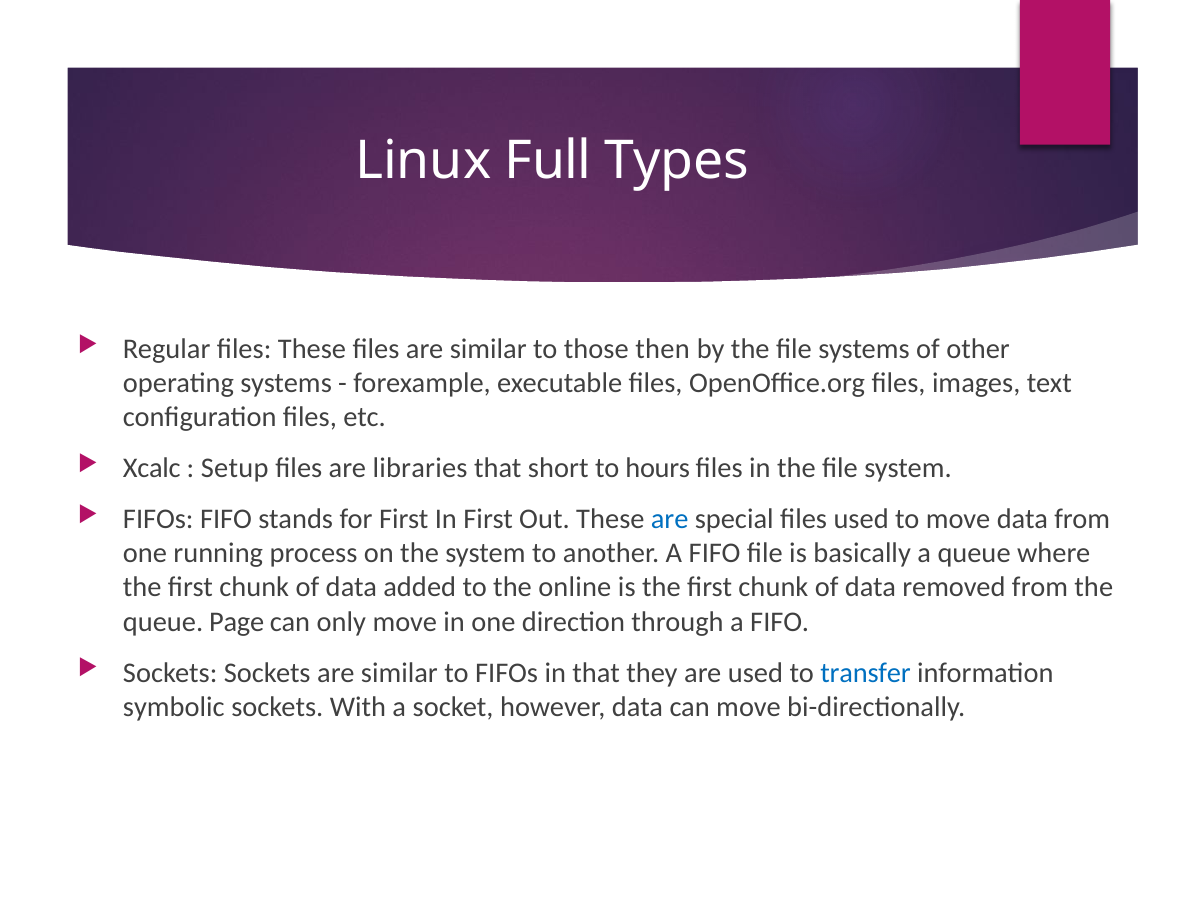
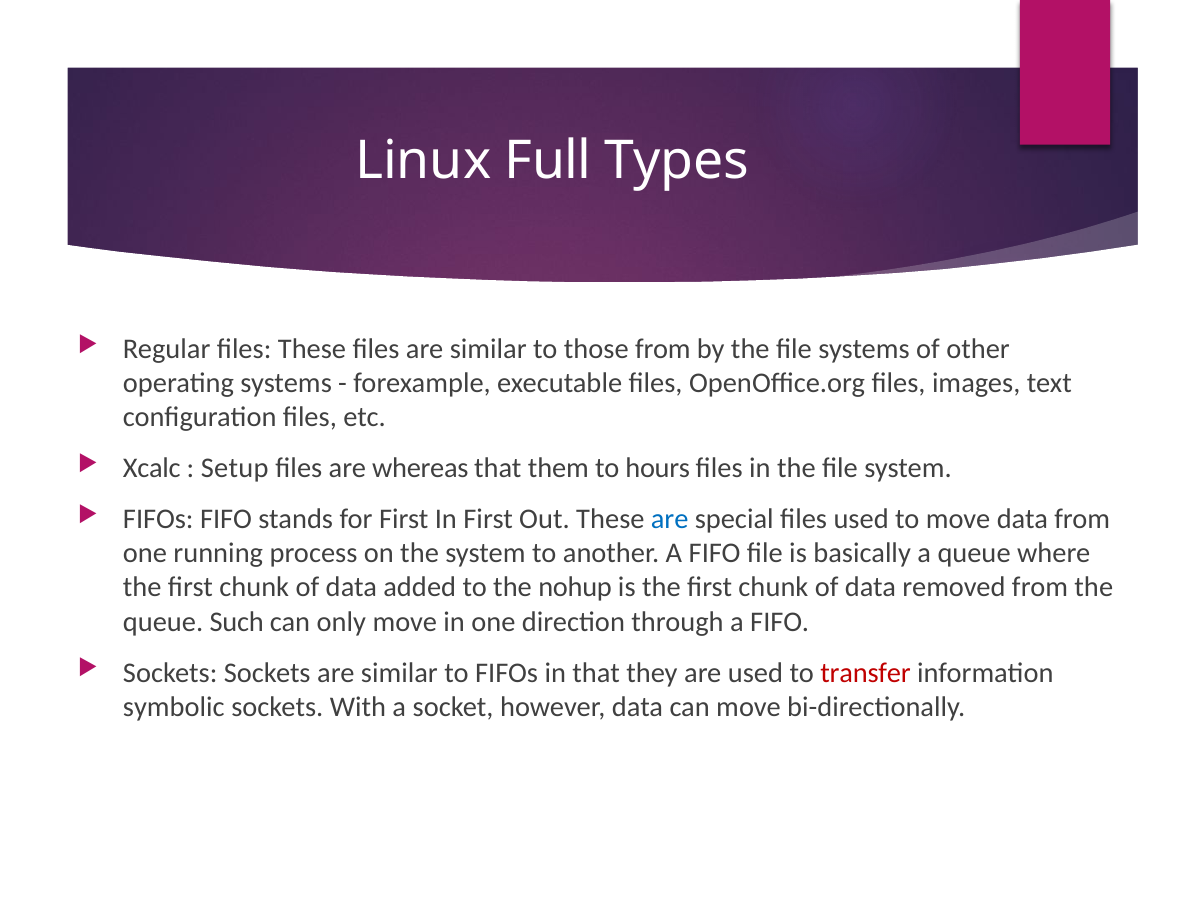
those then: then -> from
libraries: libraries -> whereas
short: short -> them
online: online -> nohup
Page: Page -> Such
transfer colour: blue -> red
